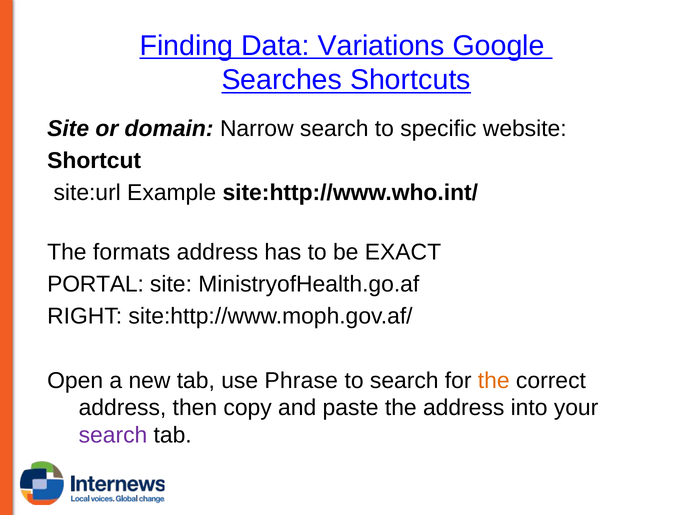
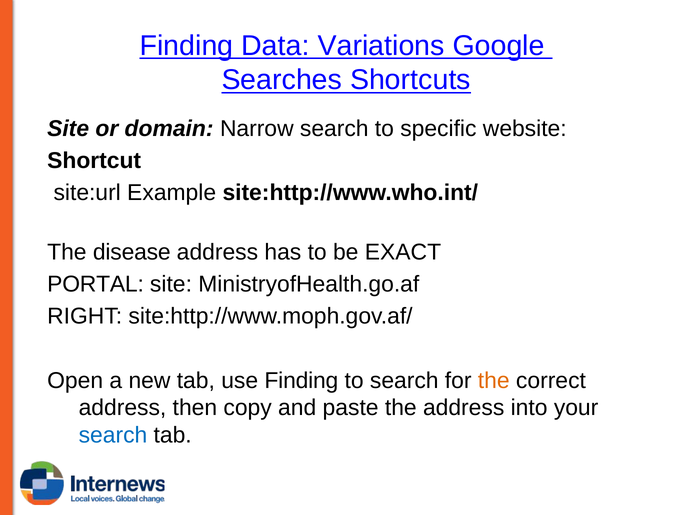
formats: formats -> disease
use Phrase: Phrase -> Finding
search at (113, 435) colour: purple -> blue
